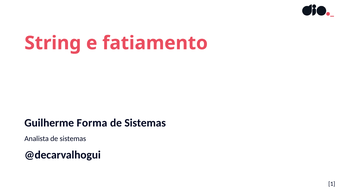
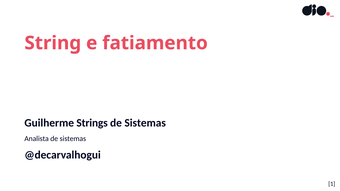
Forma: Forma -> Strings
